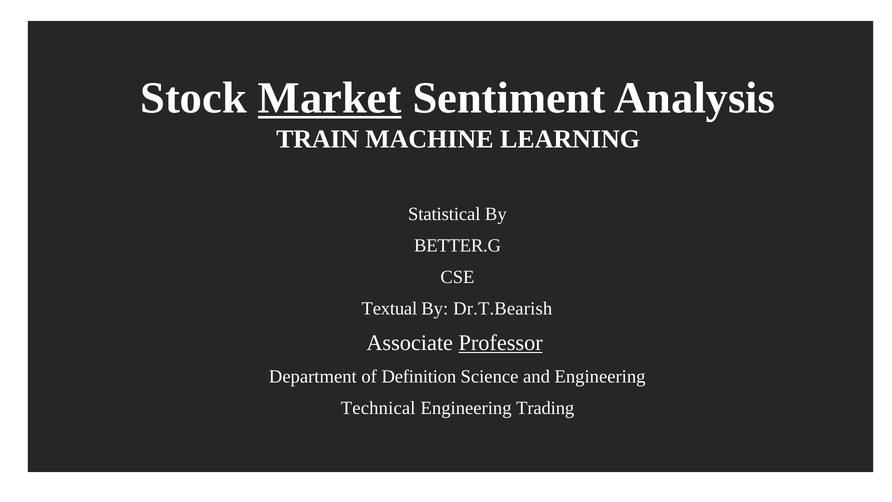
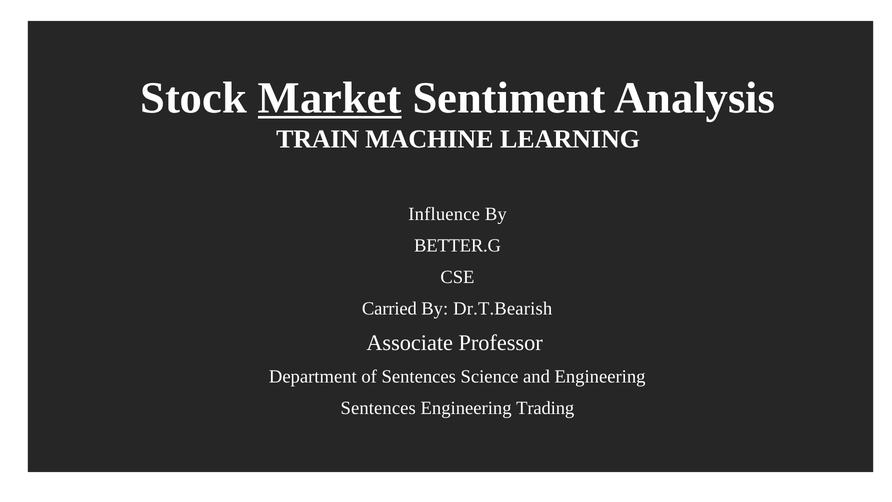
Statistical: Statistical -> Influence
Textual: Textual -> Carried
Professor underline: present -> none
of Definition: Definition -> Sentences
Technical at (378, 408): Technical -> Sentences
